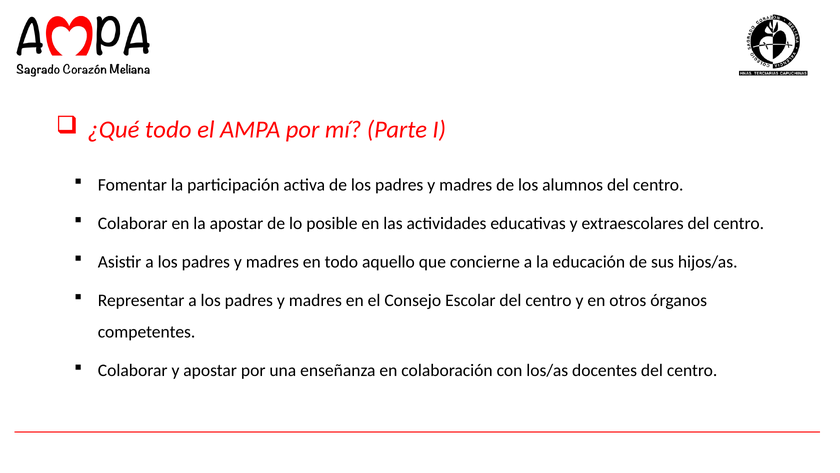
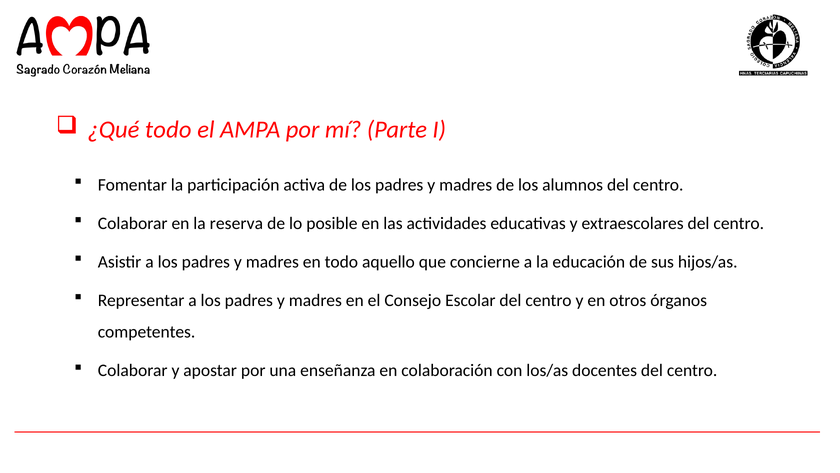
la apostar: apostar -> reserva
